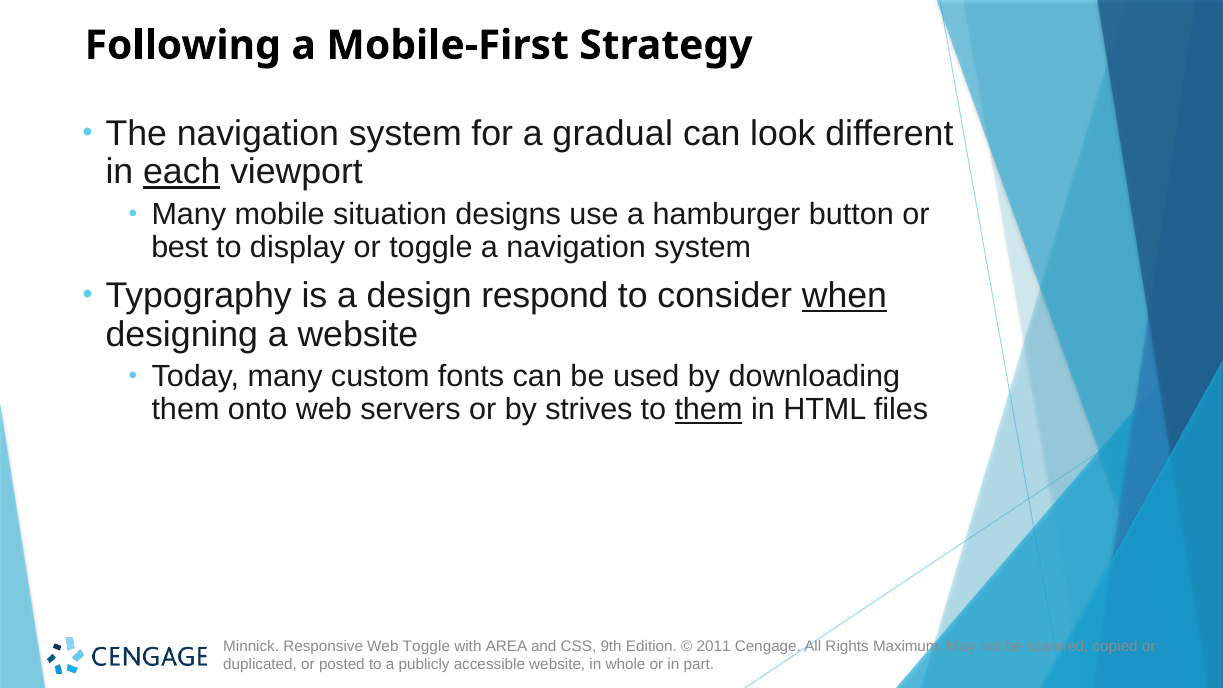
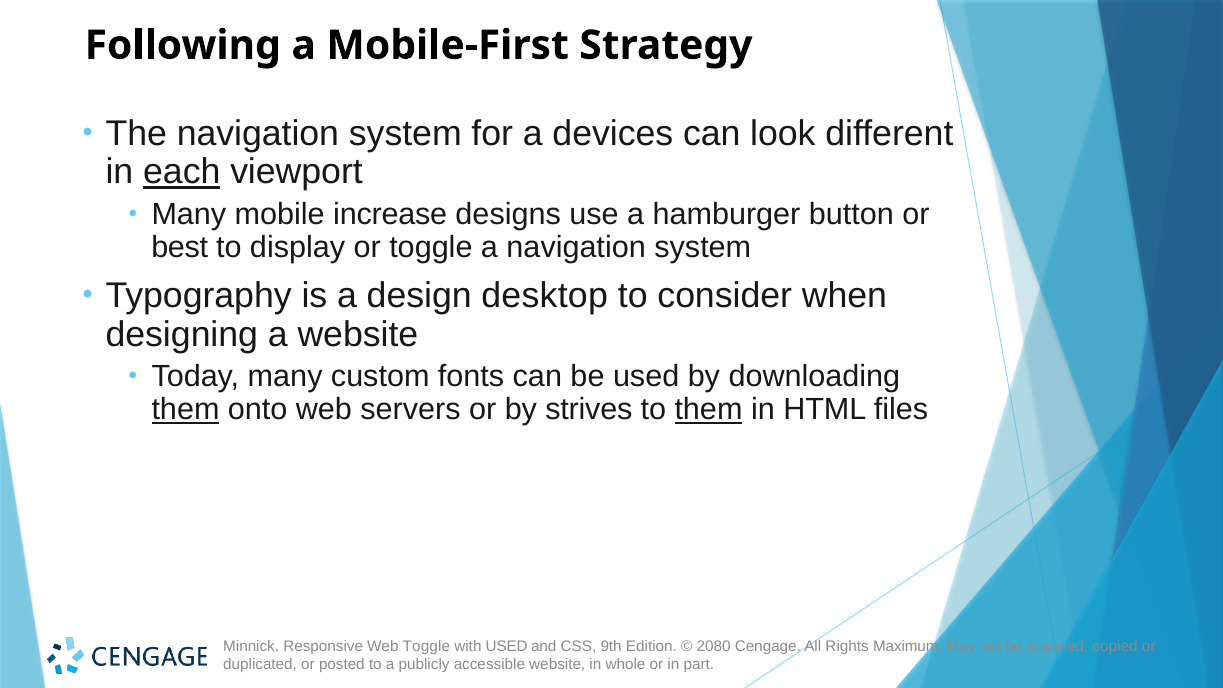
gradual: gradual -> devices
situation: situation -> increase
respond: respond -> desktop
when underline: present -> none
them at (186, 410) underline: none -> present
with AREA: AREA -> USED
2011: 2011 -> 2080
